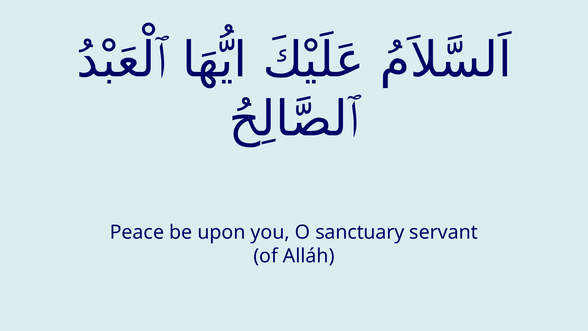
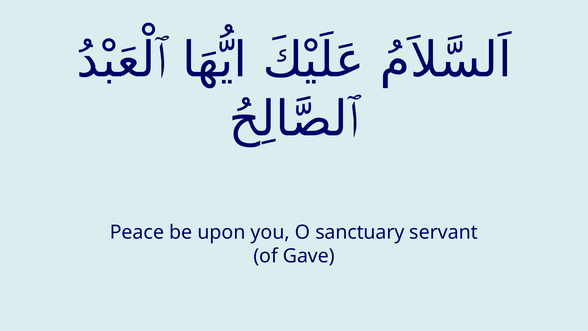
Alláh: Alláh -> Gave
